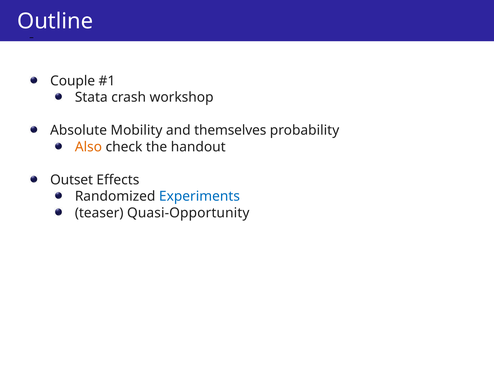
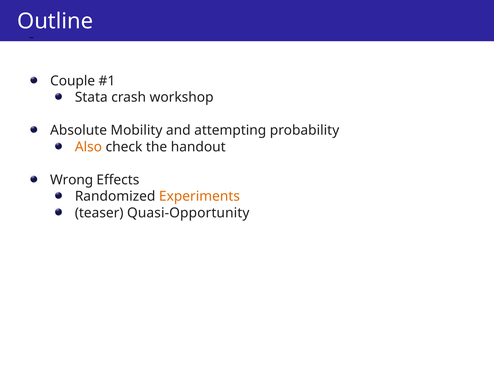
themselves: themselves -> attempting
Outset: Outset -> Wrong
Experiments colour: blue -> orange
